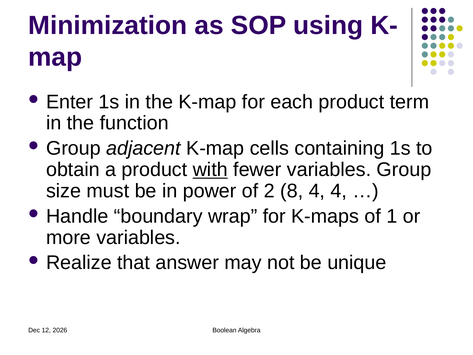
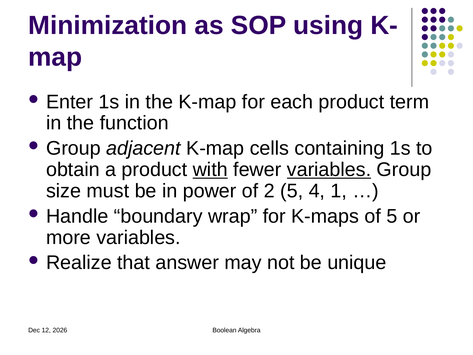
variables at (329, 170) underline: none -> present
2 8: 8 -> 5
4 4: 4 -> 1
of 1: 1 -> 5
